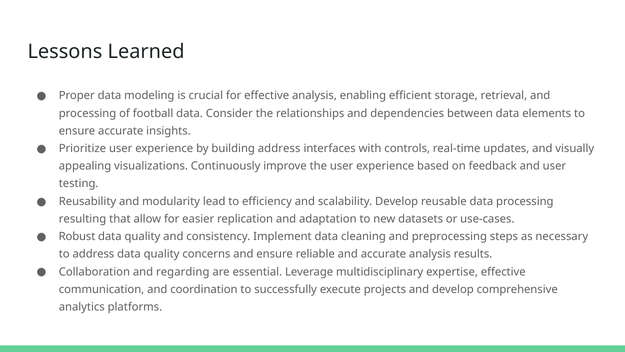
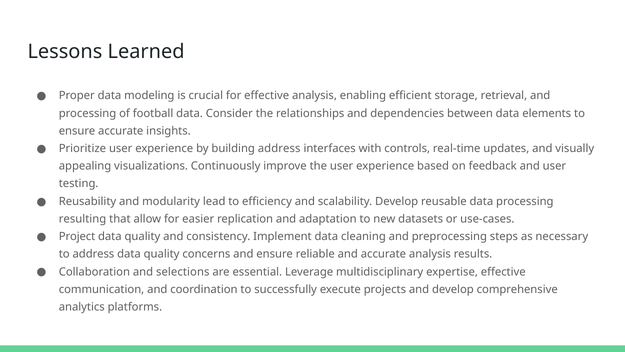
Robust: Robust -> Project
regarding: regarding -> selections
